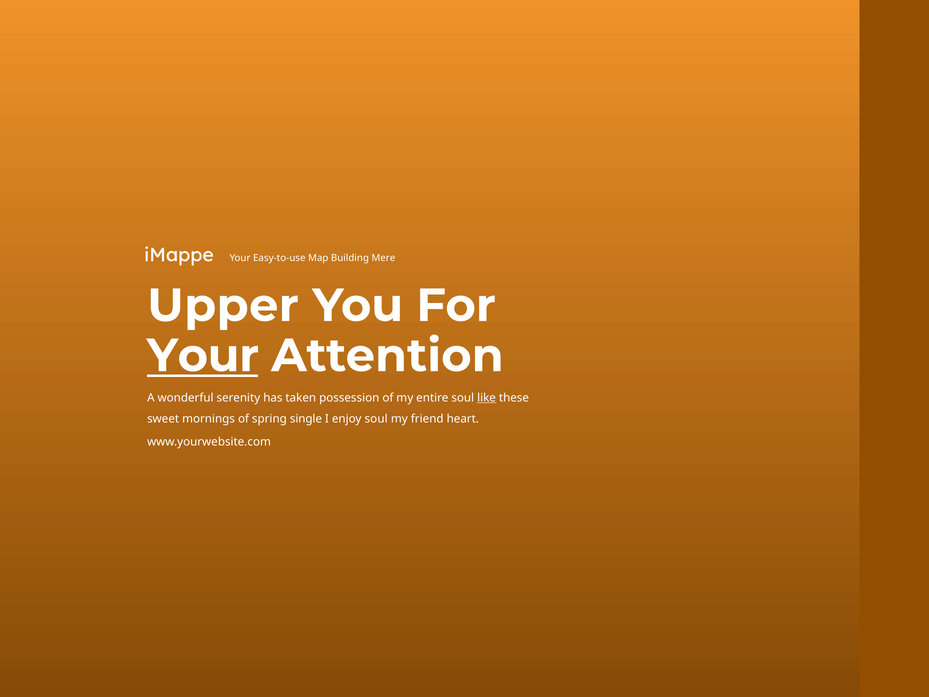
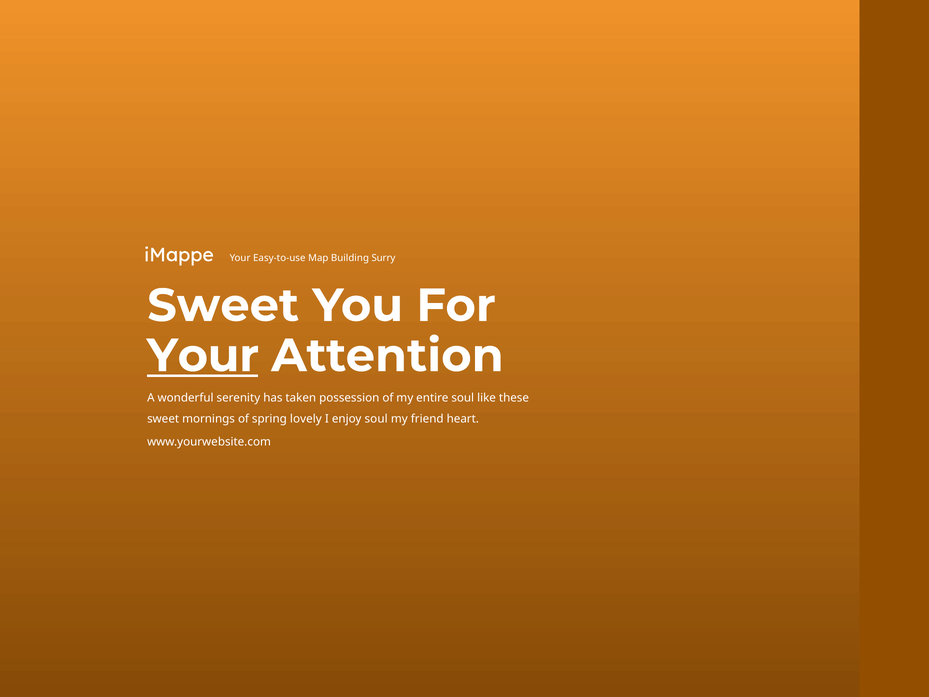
Mere: Mere -> Surry
Upper at (223, 306): Upper -> Sweet
like underline: present -> none
single: single -> lovely
